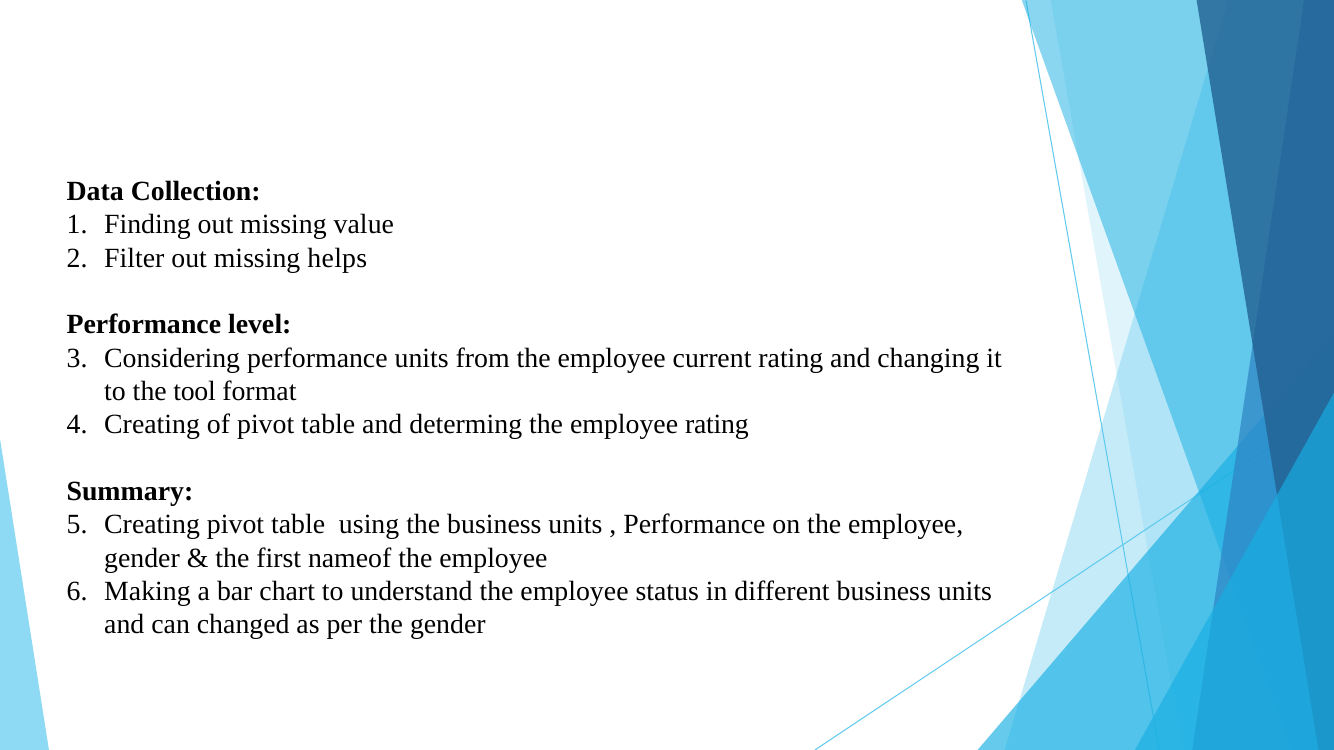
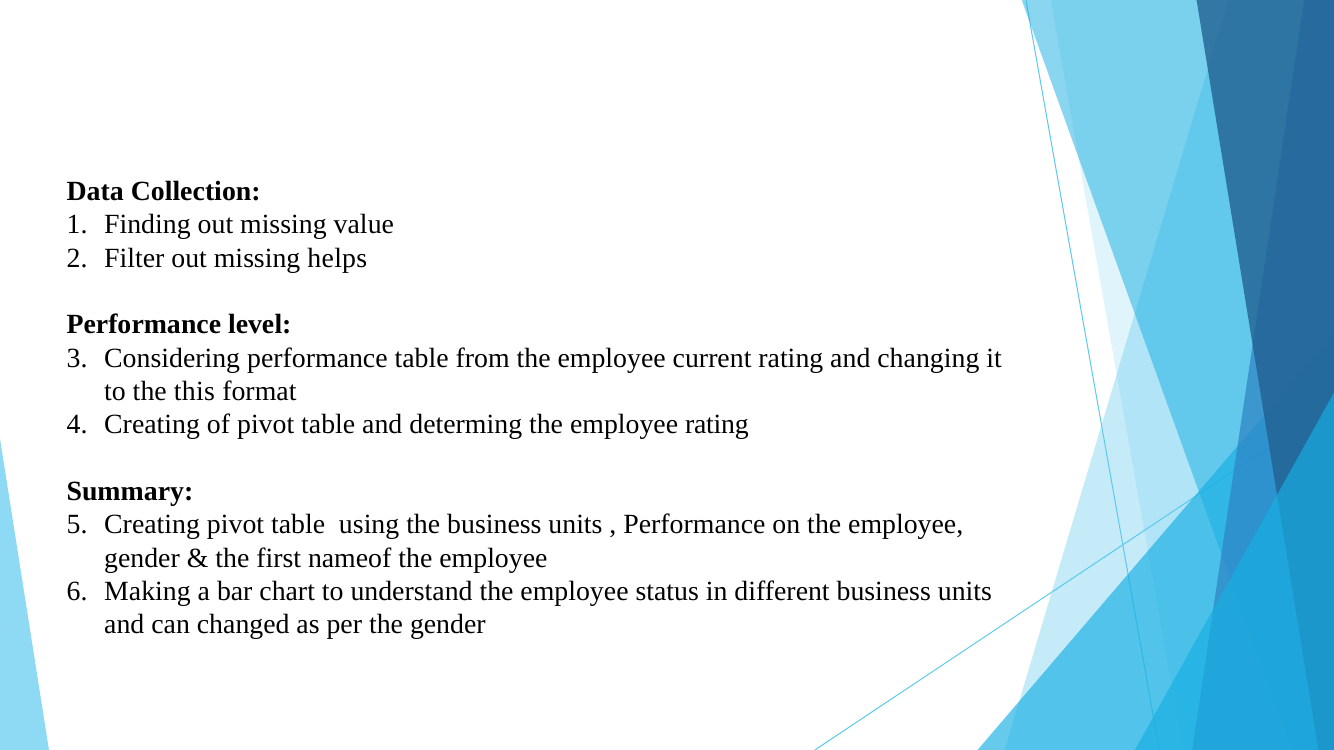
performance units: units -> table
tool: tool -> this
